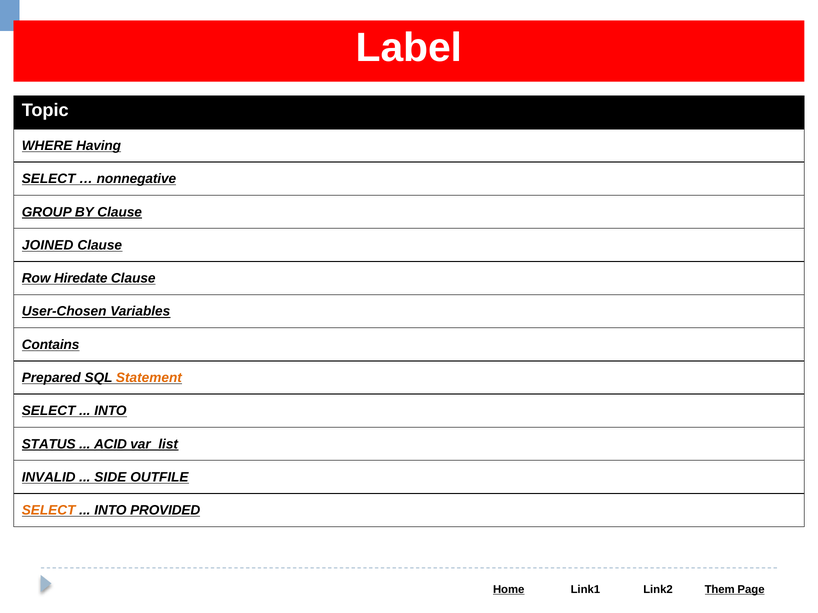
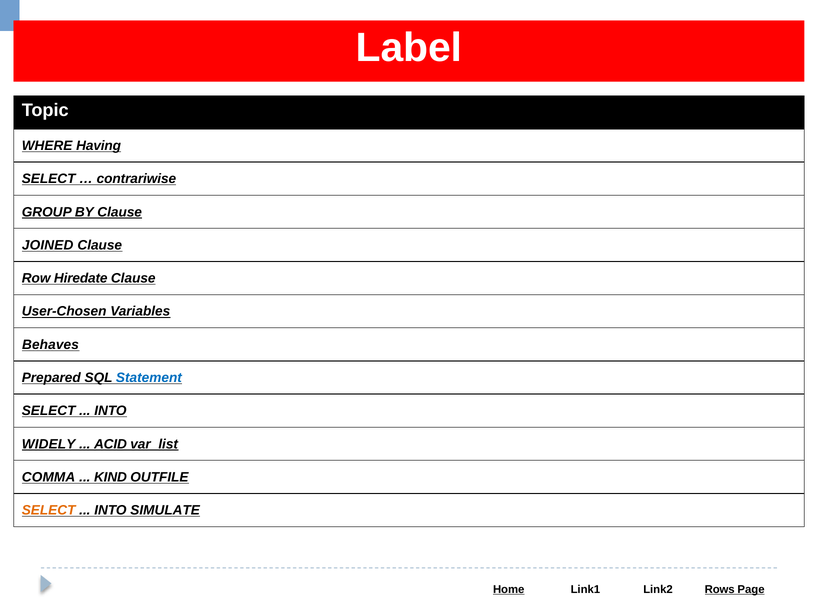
nonnegative: nonnegative -> contrariwise
Contains: Contains -> Behaves
Statement colour: orange -> blue
STATUS: STATUS -> WIDELY
INVALID: INVALID -> COMMA
SIDE: SIDE -> KIND
PROVIDED: PROVIDED -> SIMULATE
Them: Them -> Rows
